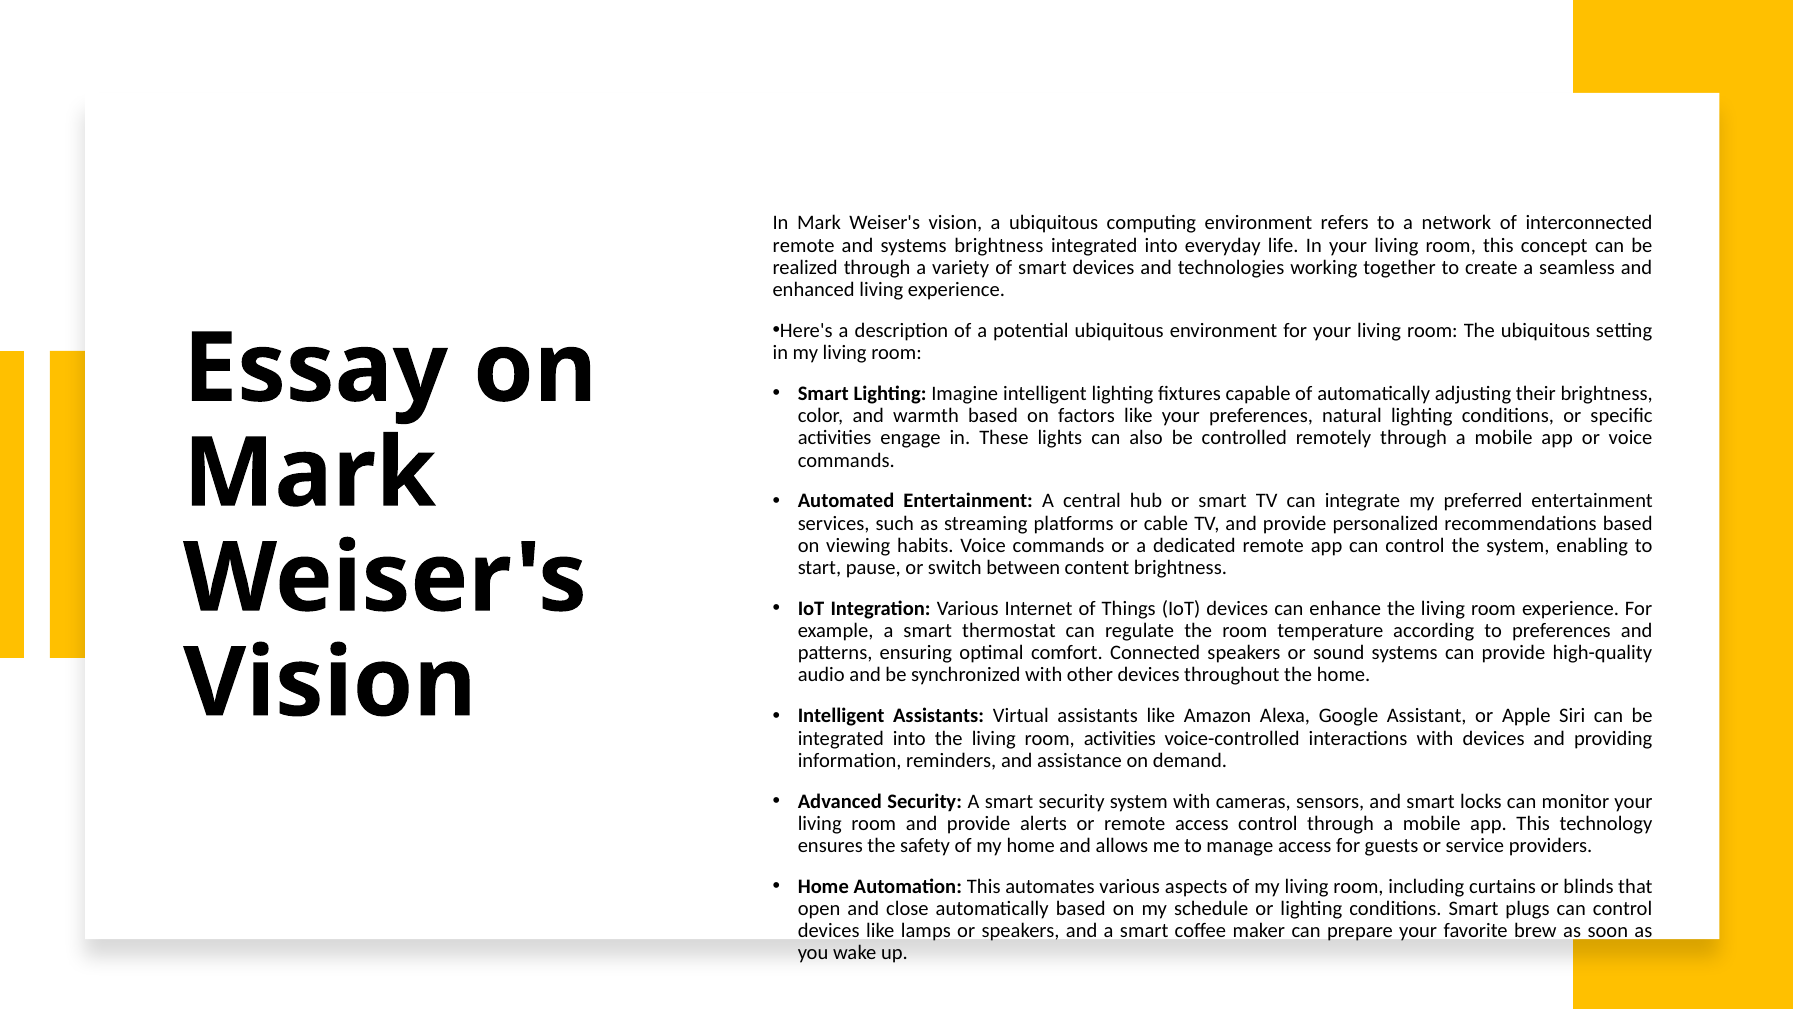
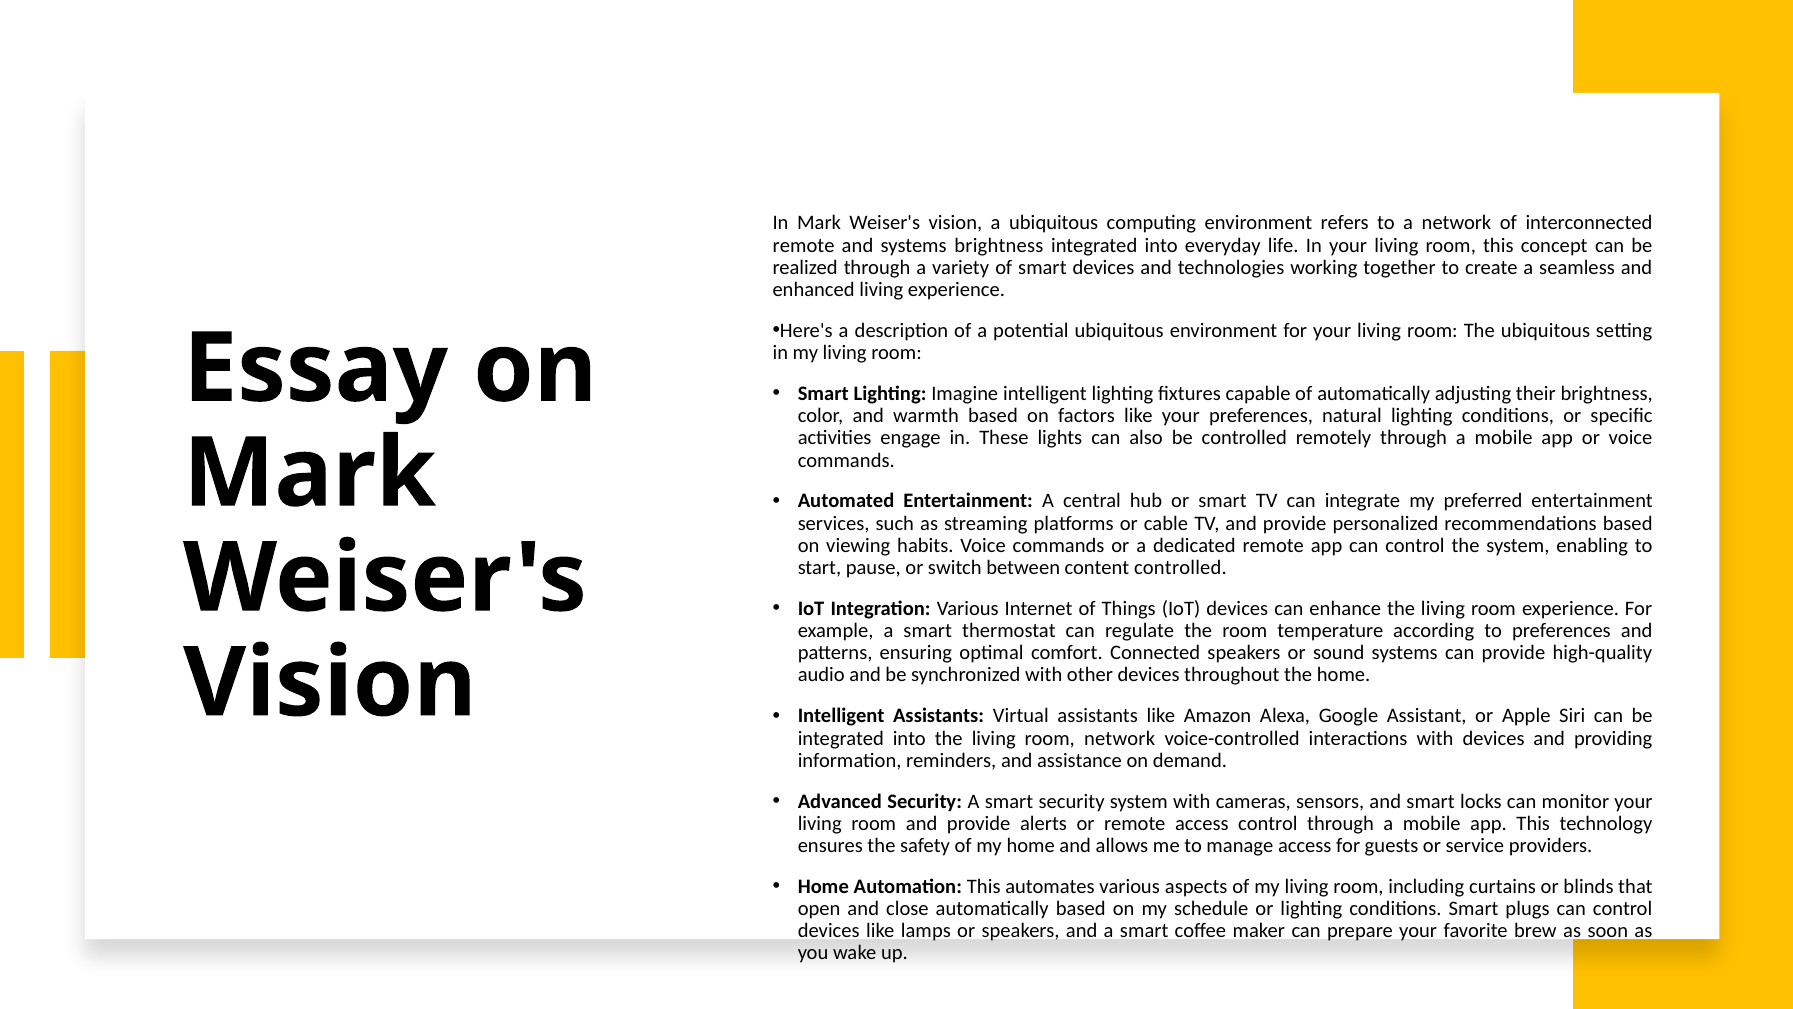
content brightness: brightness -> controlled
room activities: activities -> network
